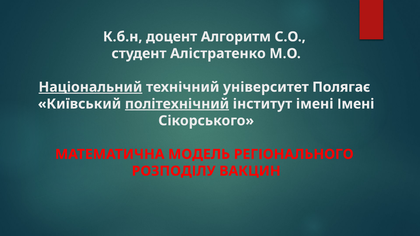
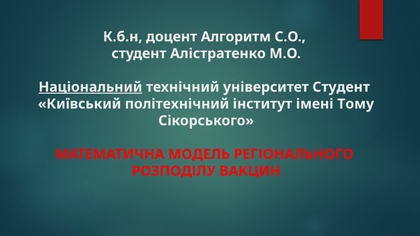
університет Полягає: Полягає -> Студент
політехнічний underline: present -> none
імені Імені: Імені -> Тому
